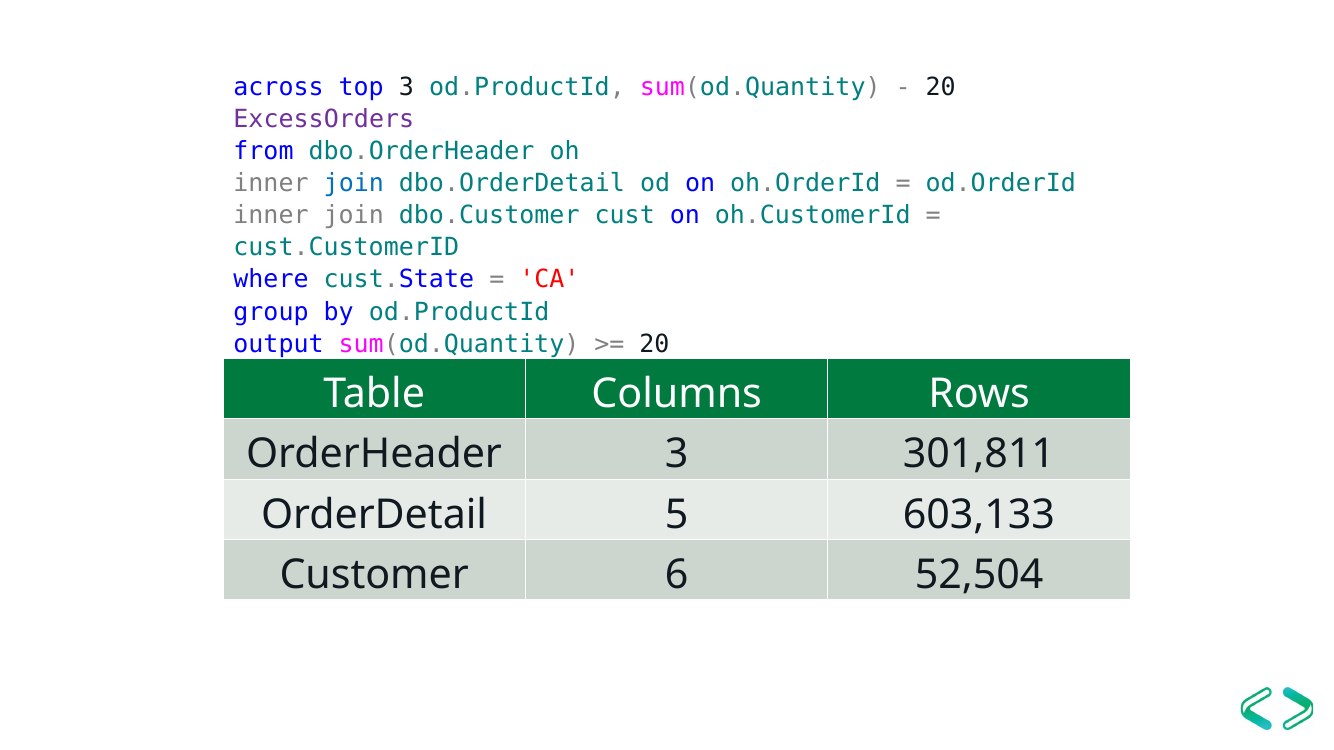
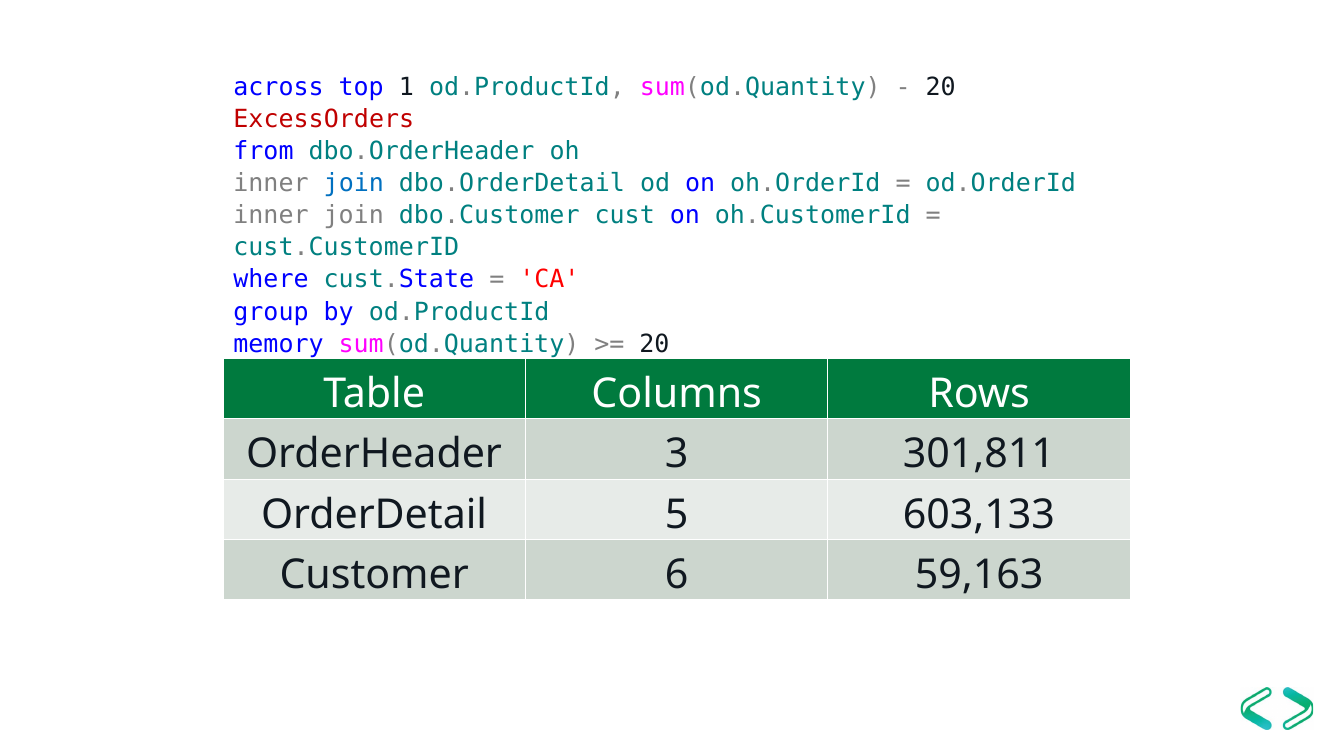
top 3: 3 -> 1
ExcessOrders colour: purple -> red
output: output -> memory
52,504: 52,504 -> 59,163
